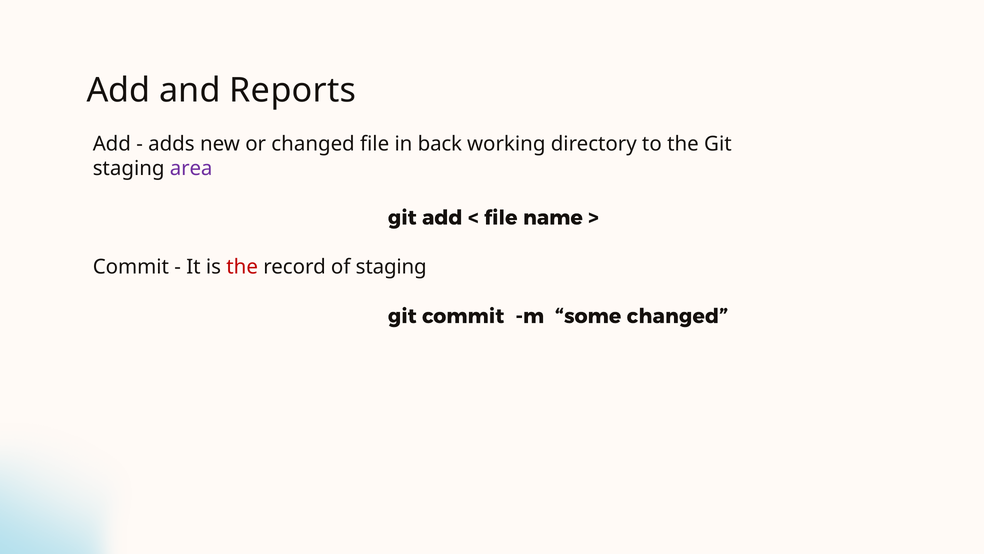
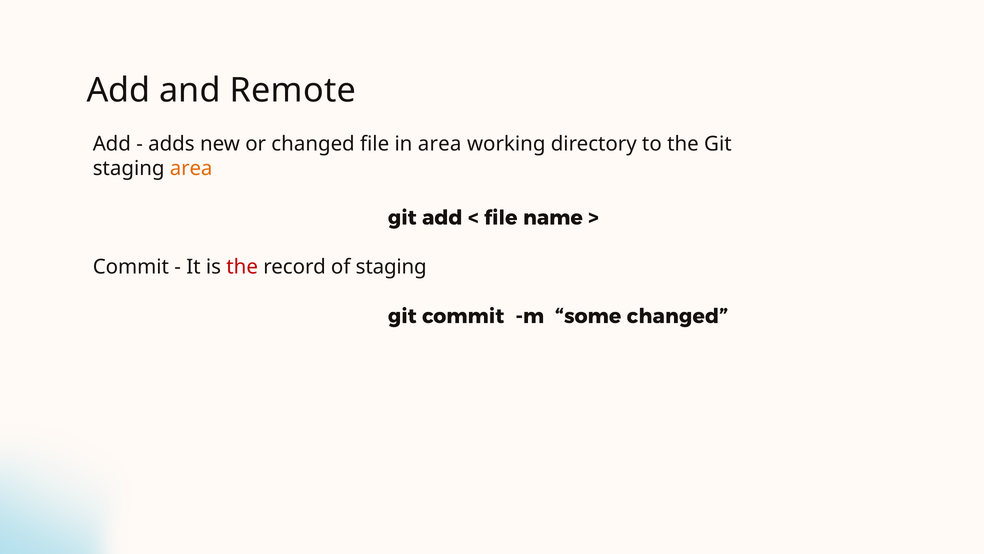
Reports: Reports -> Remote
in back: back -> area
area at (191, 168) colour: purple -> orange
